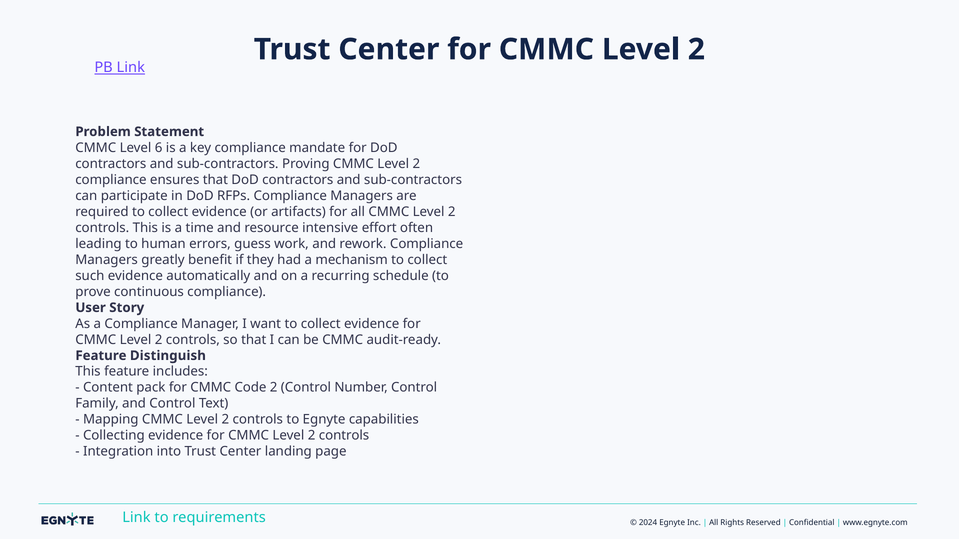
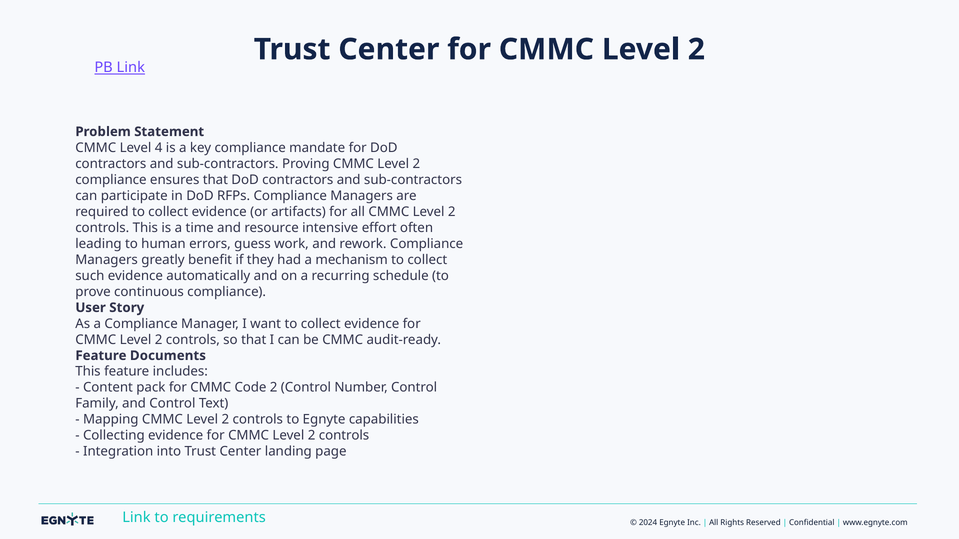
6: 6 -> 4
Distinguish: Distinguish -> Documents
